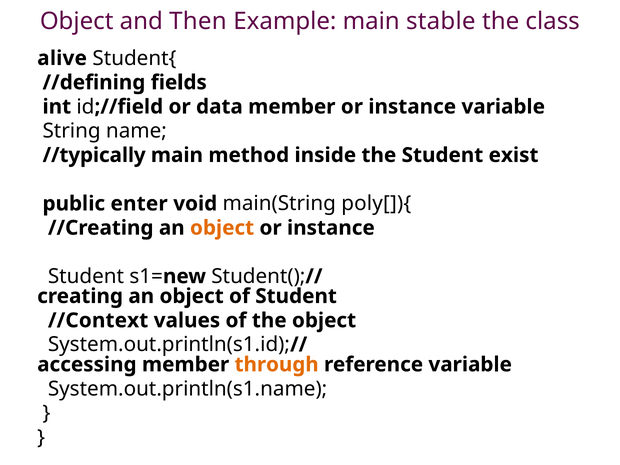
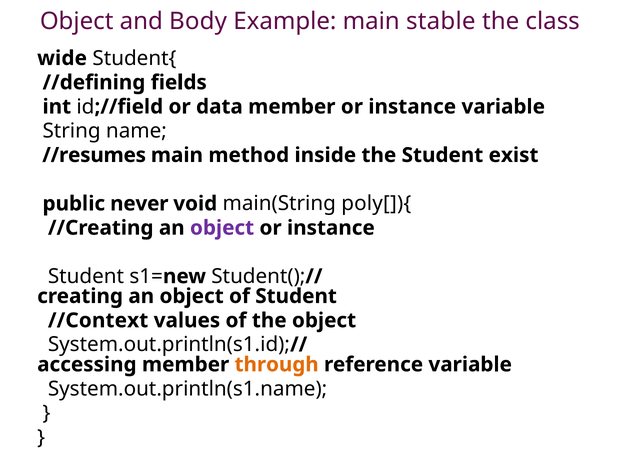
Then: Then -> Body
alive: alive -> wide
//typically: //typically -> //resumes
enter: enter -> never
object at (222, 228) colour: orange -> purple
